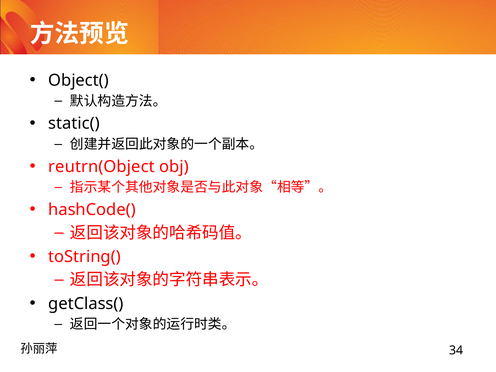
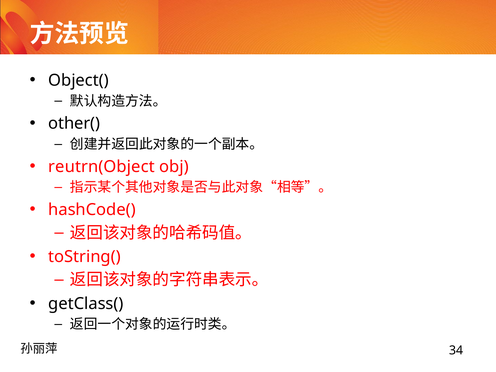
static(: static( -> other(
